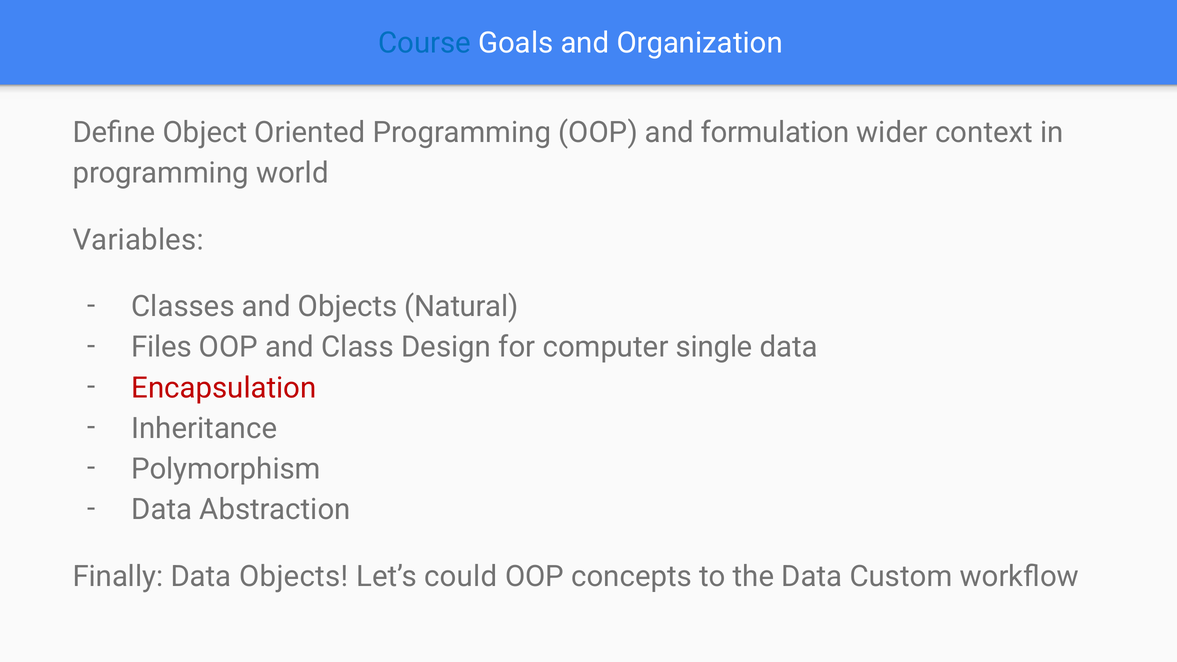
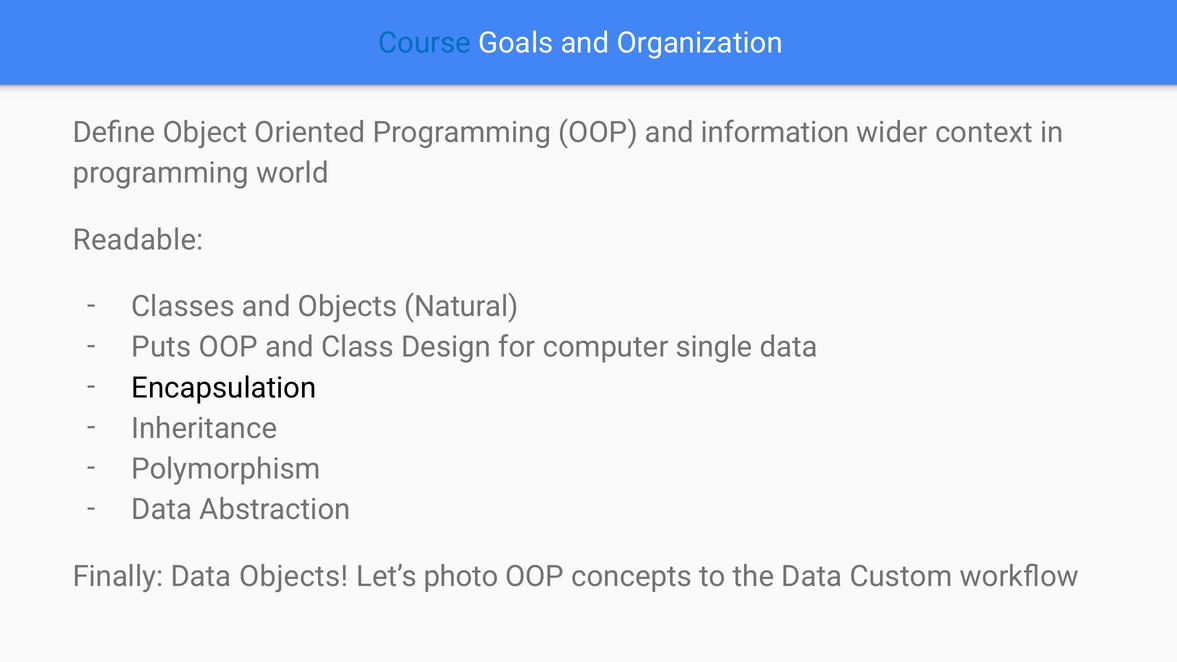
formulation: formulation -> information
Variables: Variables -> Readable
Files: Files -> Puts
Encapsulation colour: red -> black
could: could -> photo
